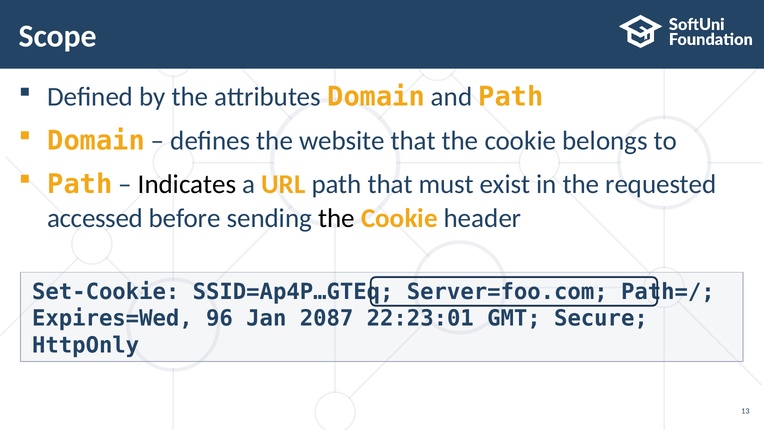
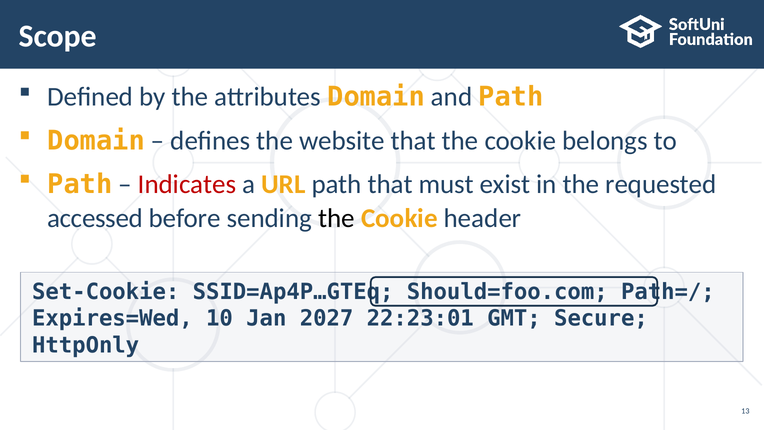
Indicates colour: black -> red
Server=foo.com: Server=foo.com -> Should=foo.com
96: 96 -> 10
2087: 2087 -> 2027
